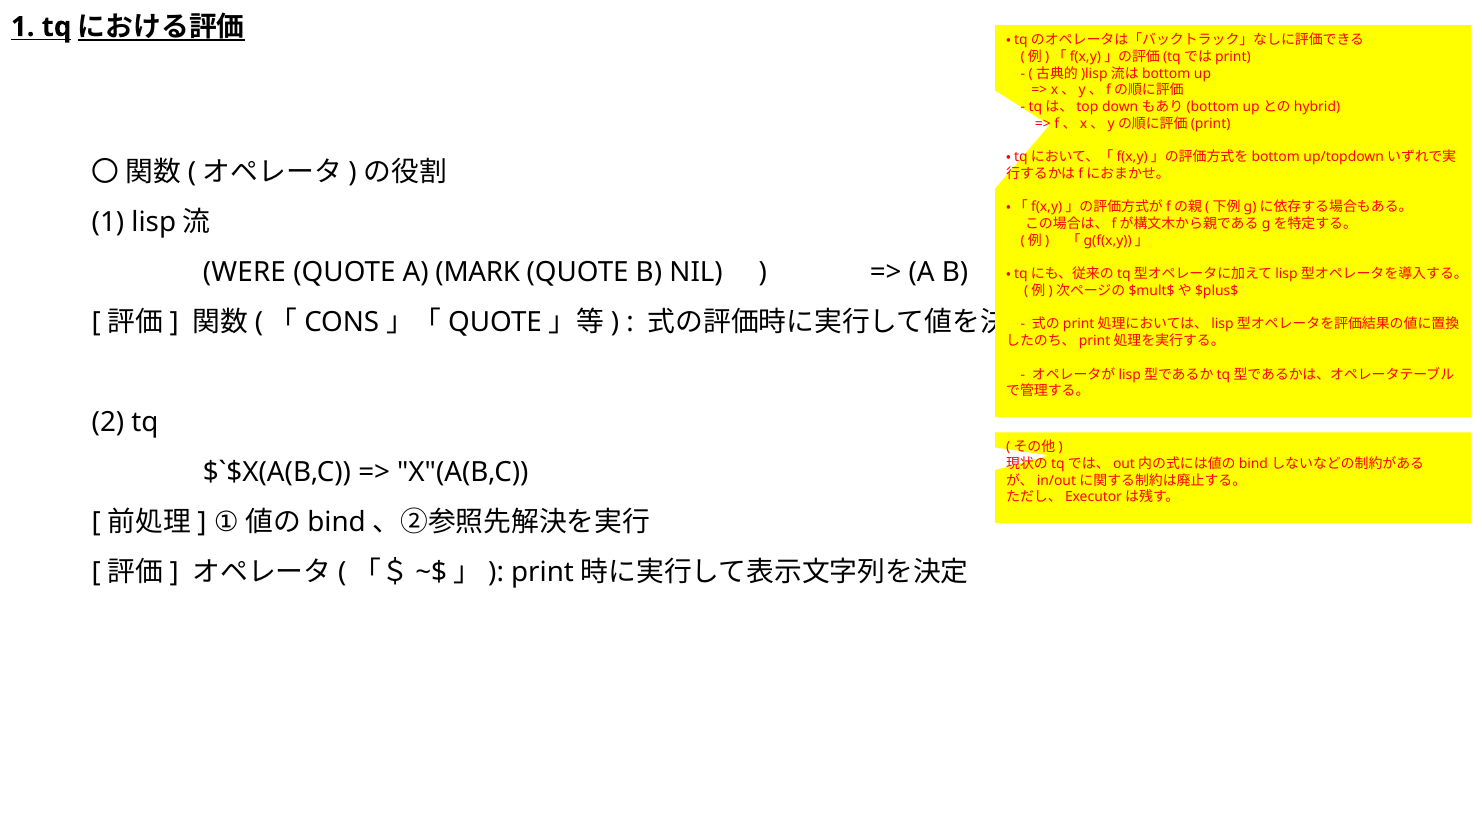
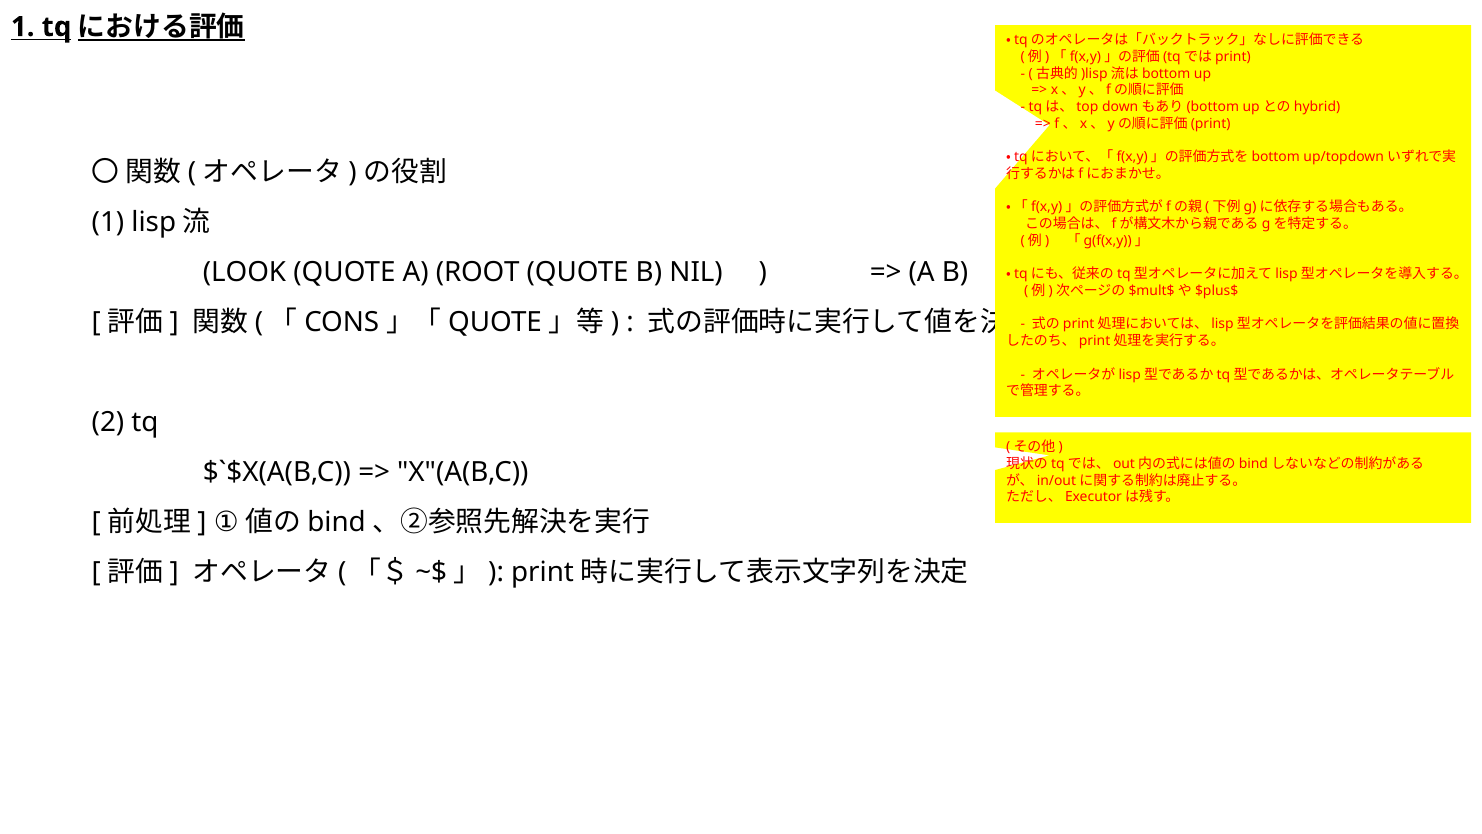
WERE: WERE -> LOOK
MARK: MARK -> ROOT
